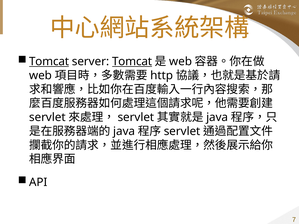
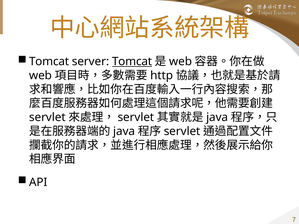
Tomcat at (49, 62) underline: present -> none
